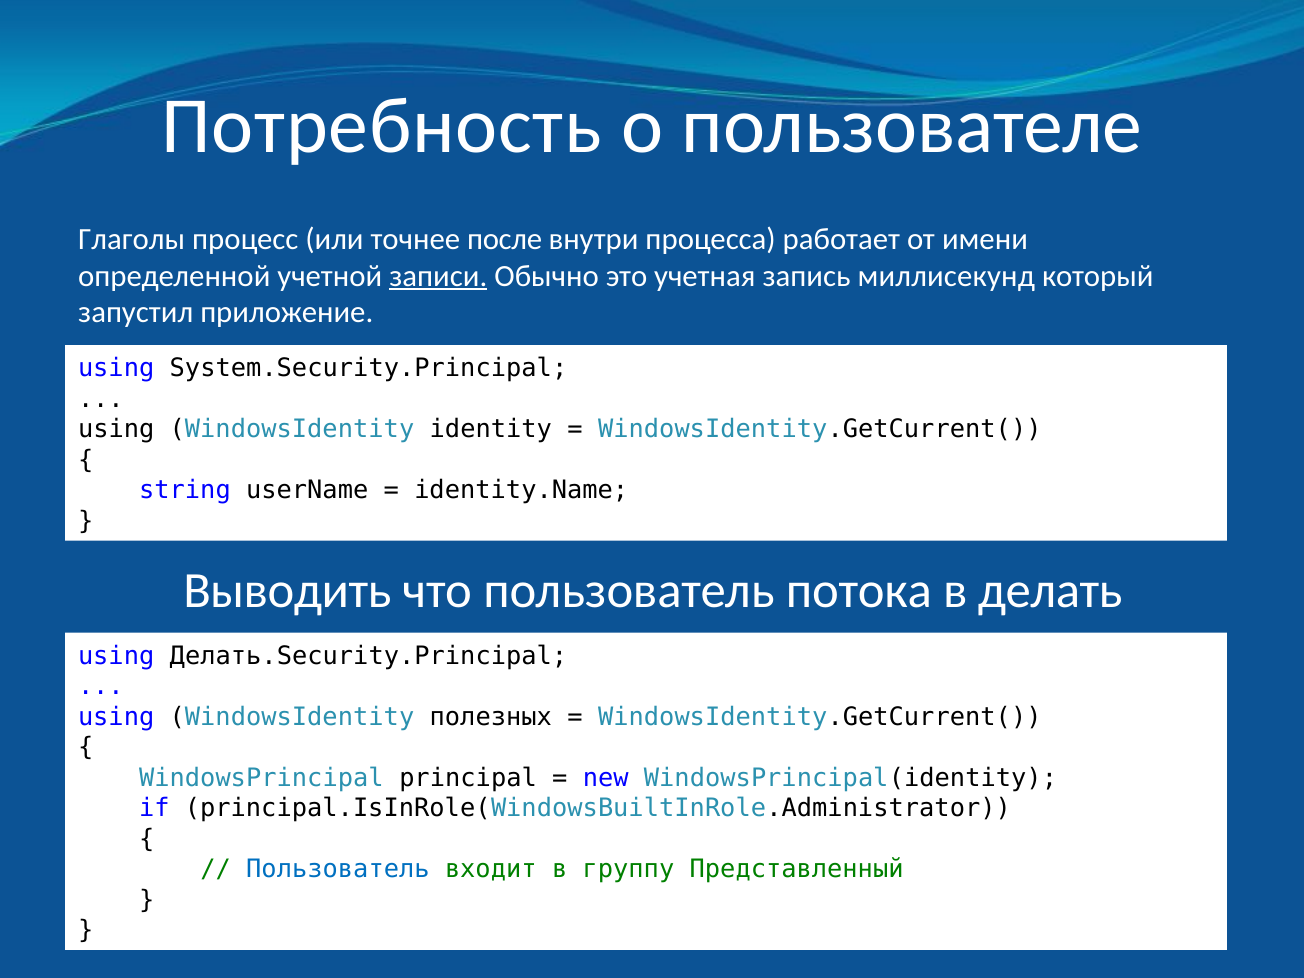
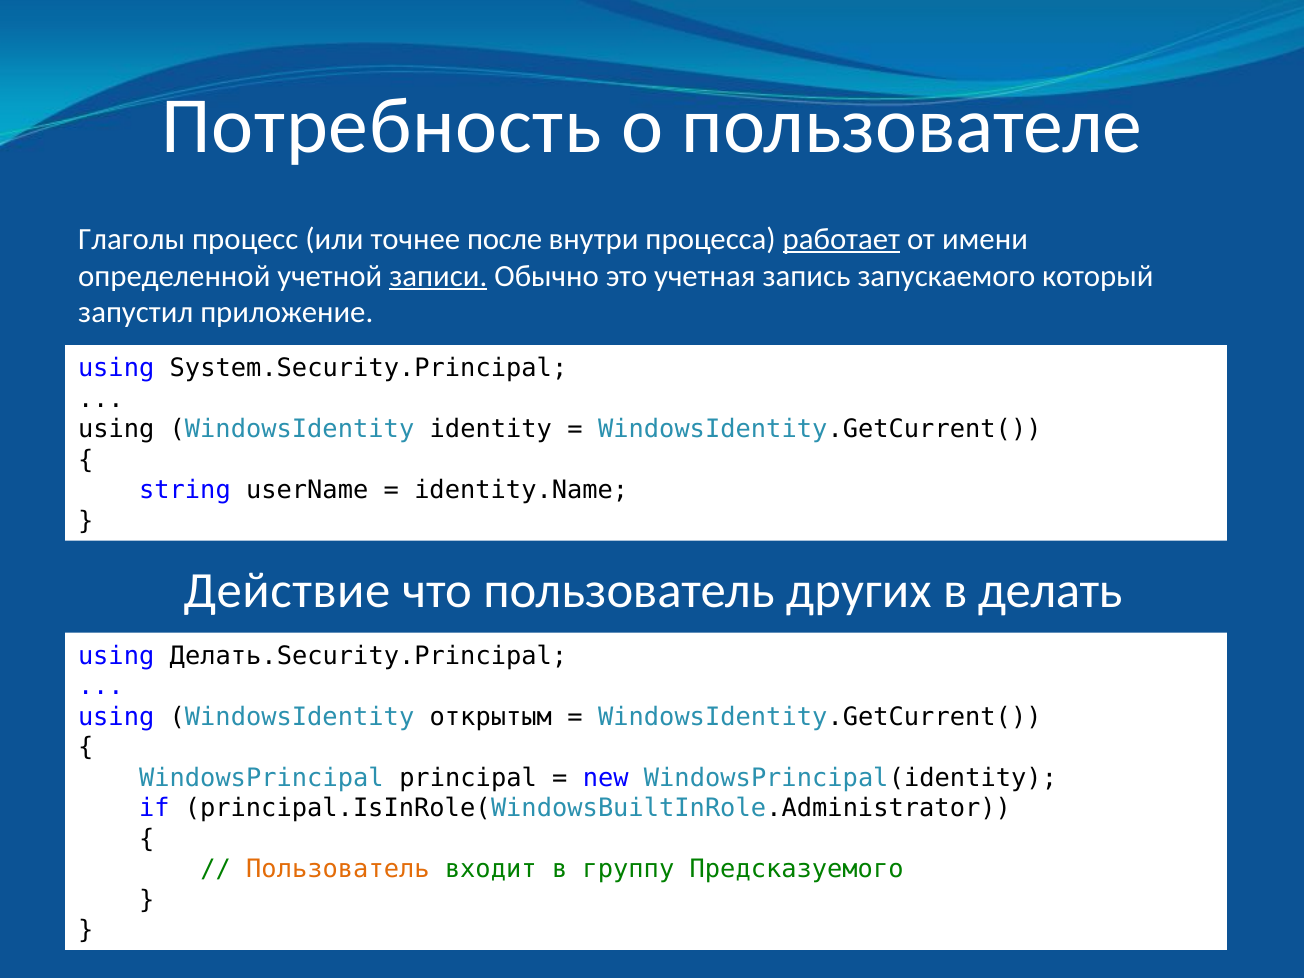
работает underline: none -> present
миллисекунд: миллисекунд -> запускаемого
Выводить: Выводить -> Действие
потока: потока -> других
полезных: полезных -> открытым
Пользователь at (338, 869) colour: blue -> orange
Представленный: Представленный -> Предсказуемого
